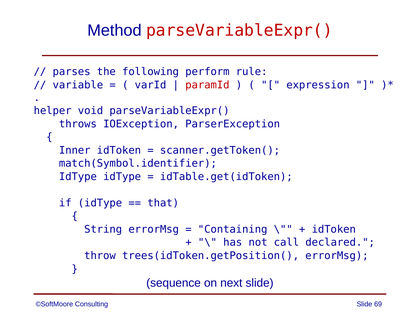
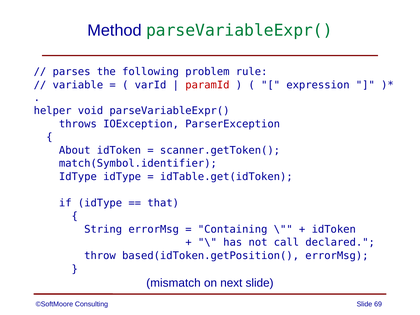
parseVariableExpr( at (239, 31) colour: red -> green
perform: perform -> problem
Inner: Inner -> About
trees(idToken.getPosition(: trees(idToken.getPosition( -> based(idToken.getPosition(
sequence: sequence -> mismatch
